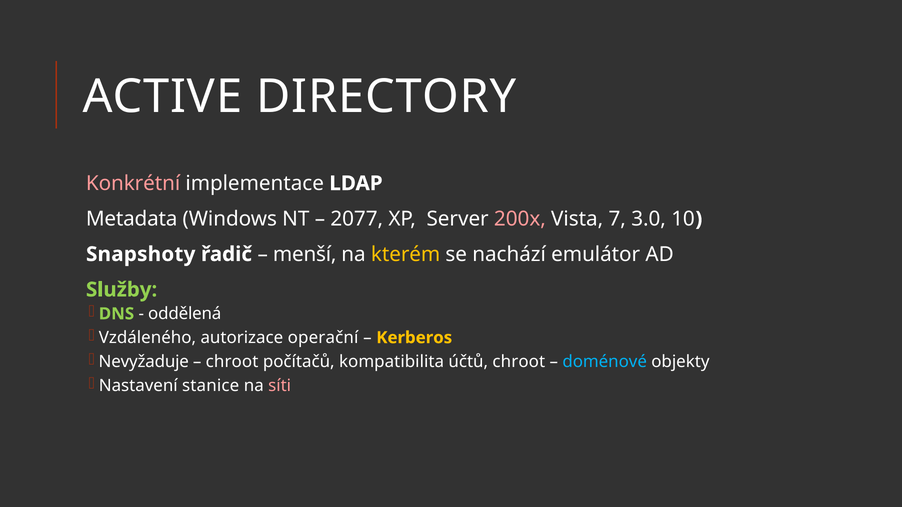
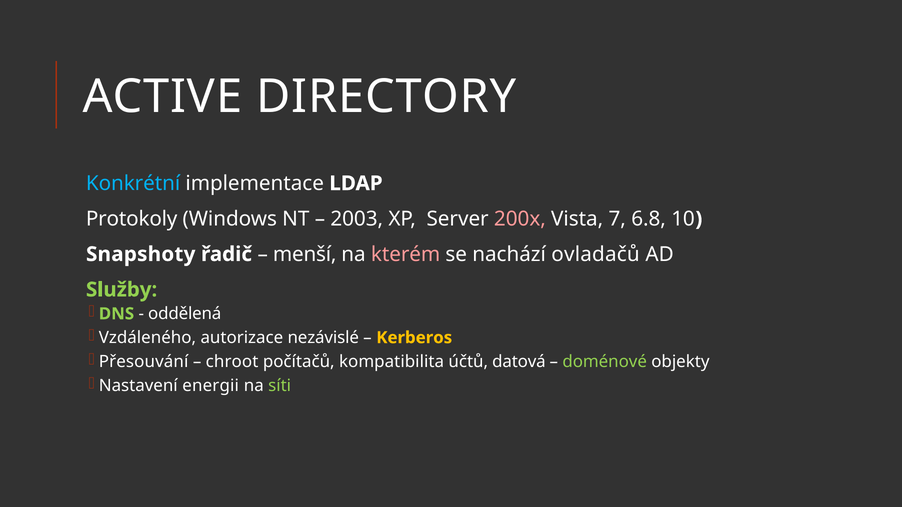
Konkrétní colour: pink -> light blue
Metadata: Metadata -> Protokoly
2077: 2077 -> 2003
3.0: 3.0 -> 6.8
kterém colour: yellow -> pink
emulátor: emulátor -> ovladačů
operační: operační -> nezávislé
Nevyžaduje: Nevyžaduje -> Přesouvání
účtů chroot: chroot -> datová
doménové colour: light blue -> light green
stanice: stanice -> energii
síti colour: pink -> light green
